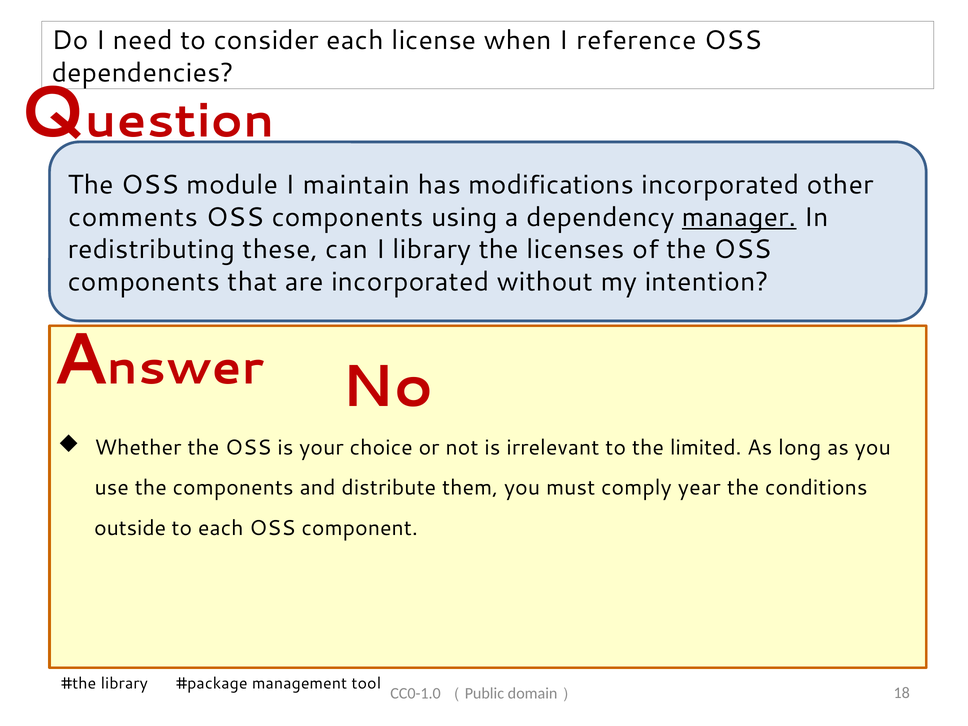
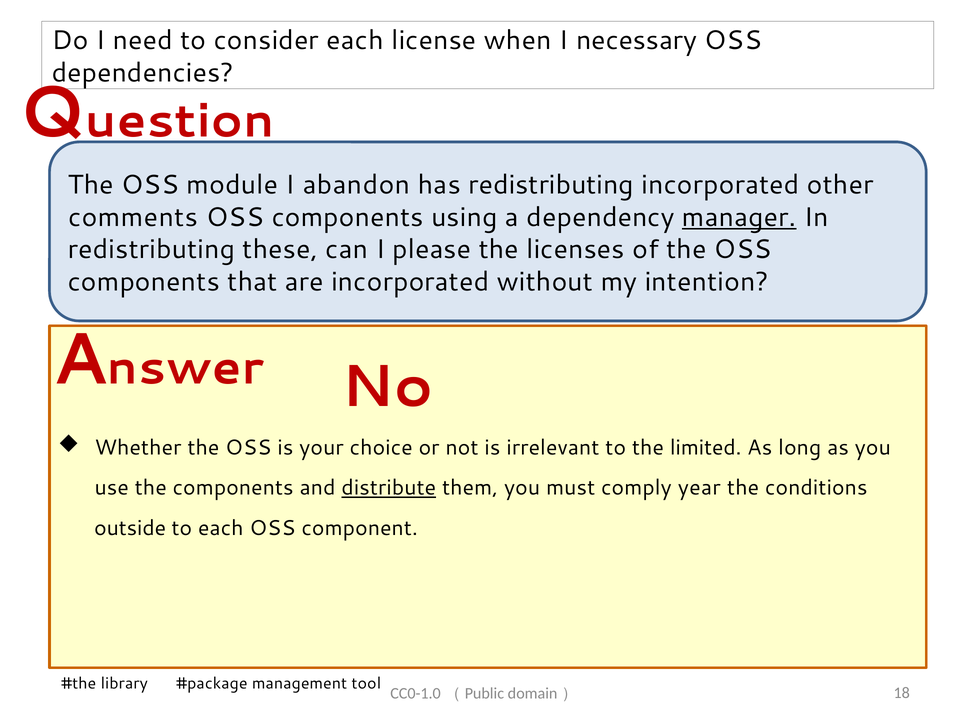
reference: reference -> necessary
maintain: maintain -> abandon
has modifications: modifications -> redistributing
I library: library -> please
distribute underline: none -> present
